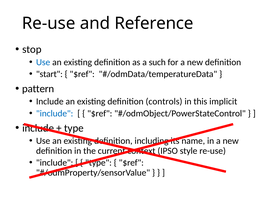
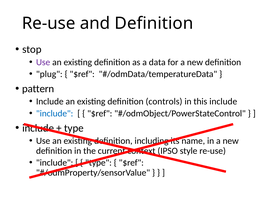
and Reference: Reference -> Definition
Use at (43, 62) colour: blue -> purple
such: such -> data
start: start -> plug
this implicit: implicit -> include
